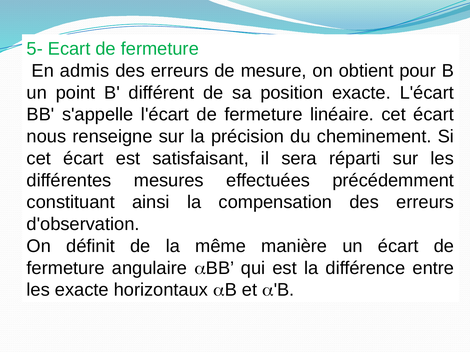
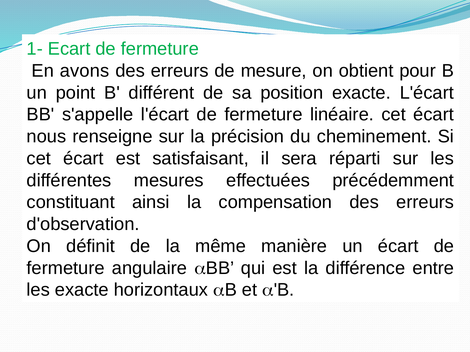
5-: 5- -> 1-
admis: admis -> avons
